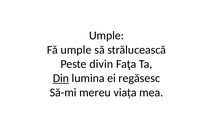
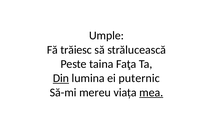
Fă umple: umple -> trăiesc
divin: divin -> taina
regăsesc: regăsesc -> puternic
mea underline: none -> present
